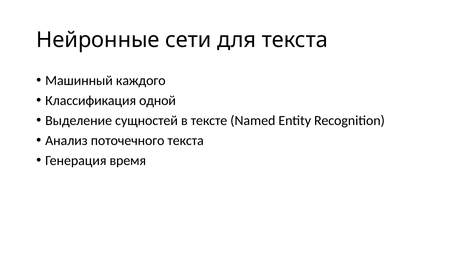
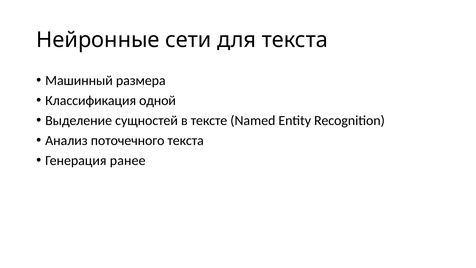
каждого: каждого -> размера
время: время -> ранее
